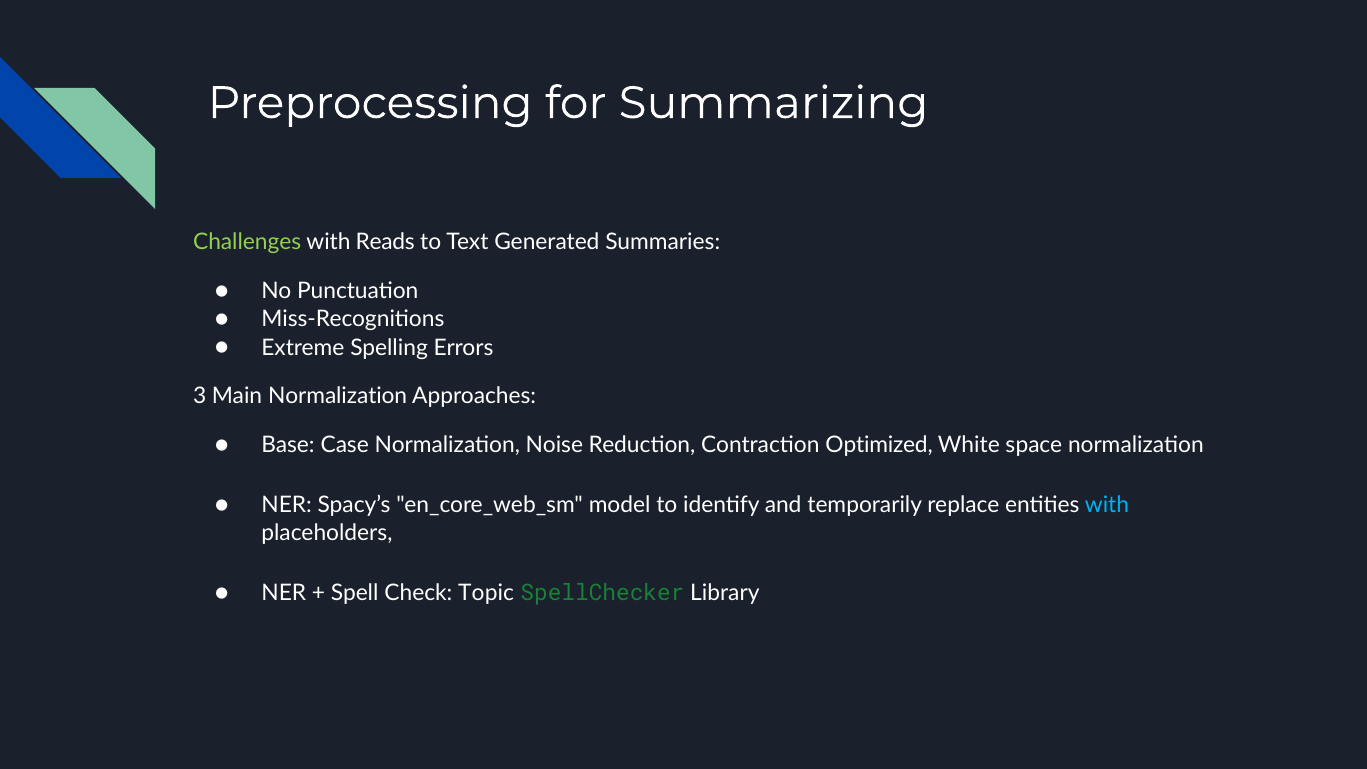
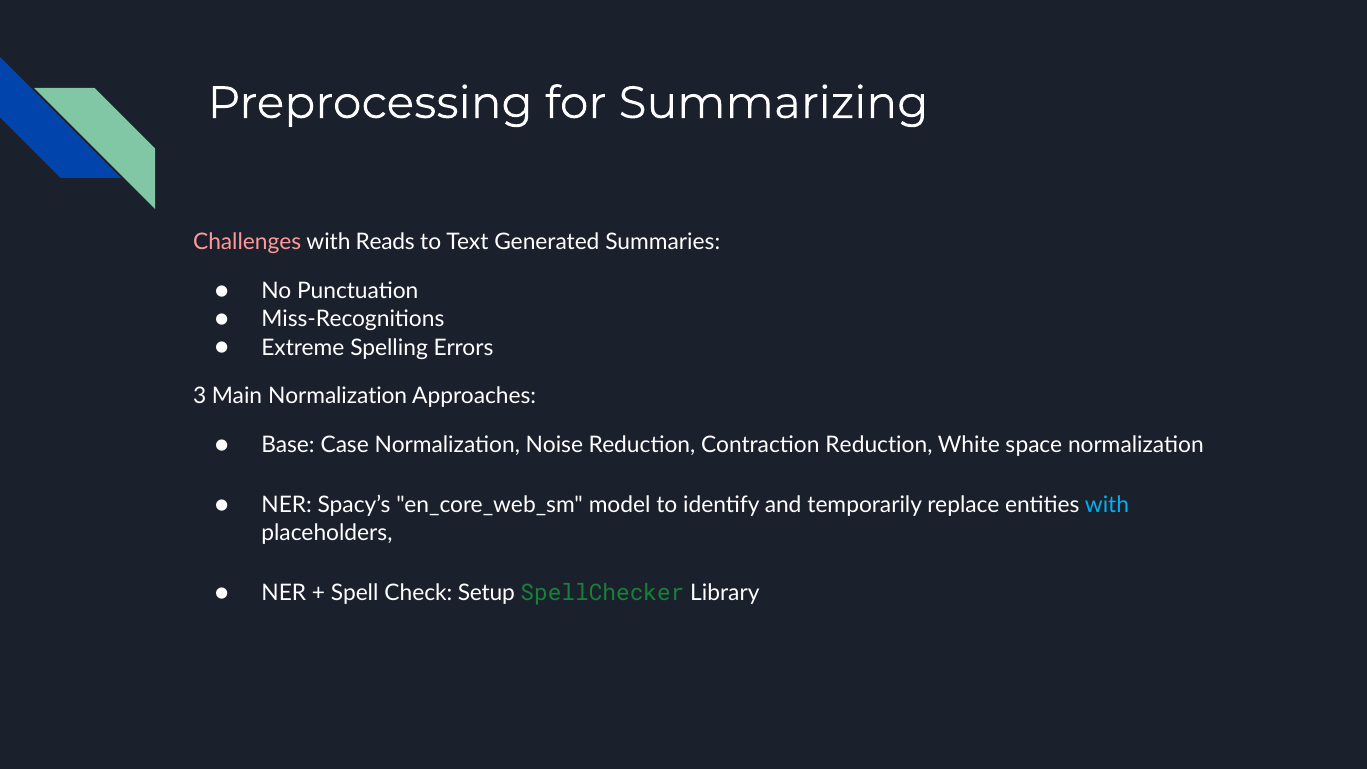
Challenges colour: light green -> pink
Contraction Optimized: Optimized -> Reduction
Topic: Topic -> Setup
